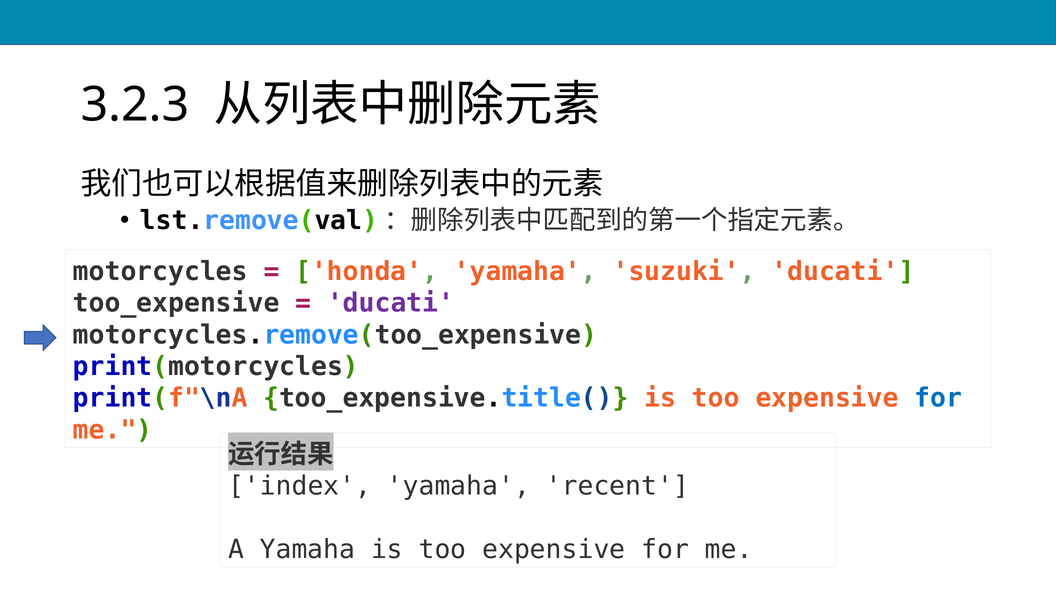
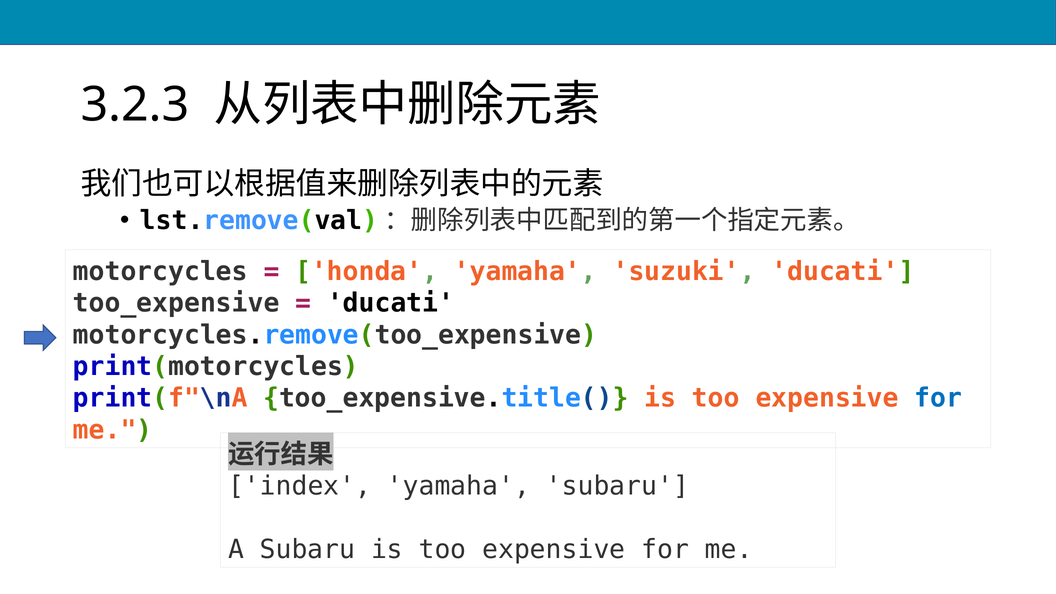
ducati at (391, 303) colour: purple -> black
yamaha recent: recent -> subaru
A Yamaha: Yamaha -> Subaru
